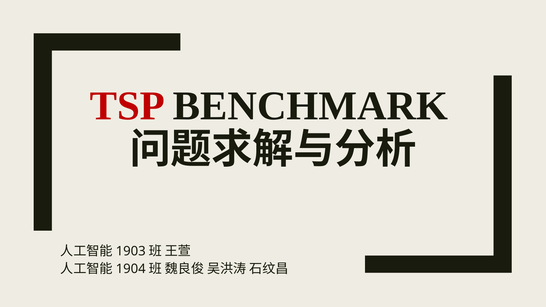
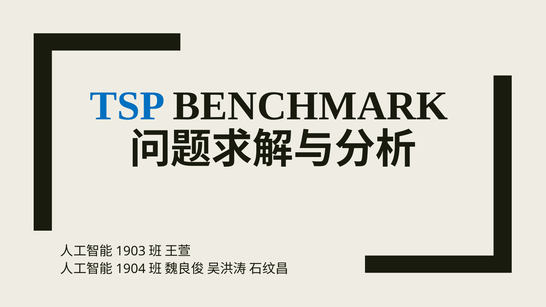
TSP colour: red -> blue
